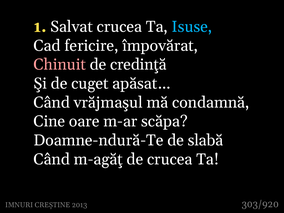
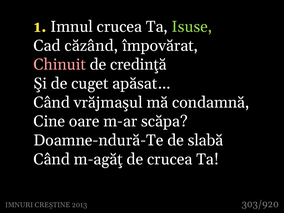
Salvat: Salvat -> Imnul
Isuse colour: light blue -> light green
fericire: fericire -> căzând
